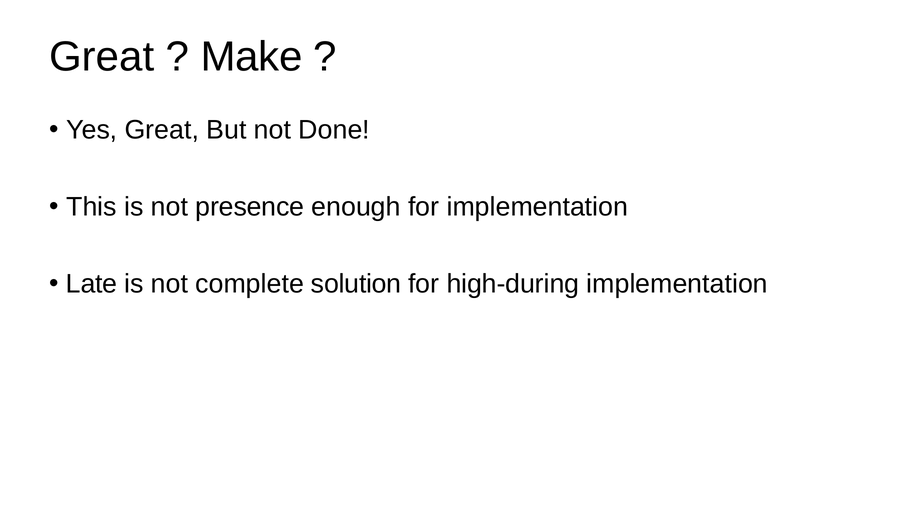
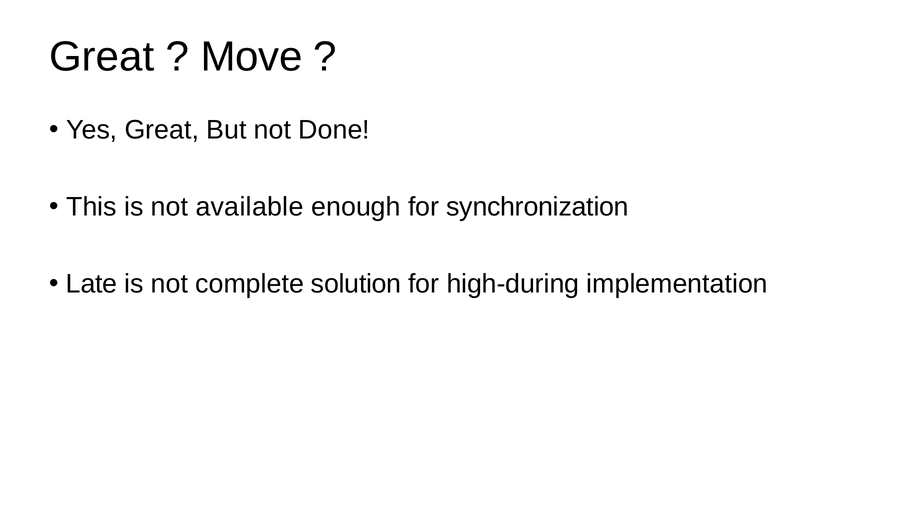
Make: Make -> Move
presence: presence -> available
for implementation: implementation -> synchronization
